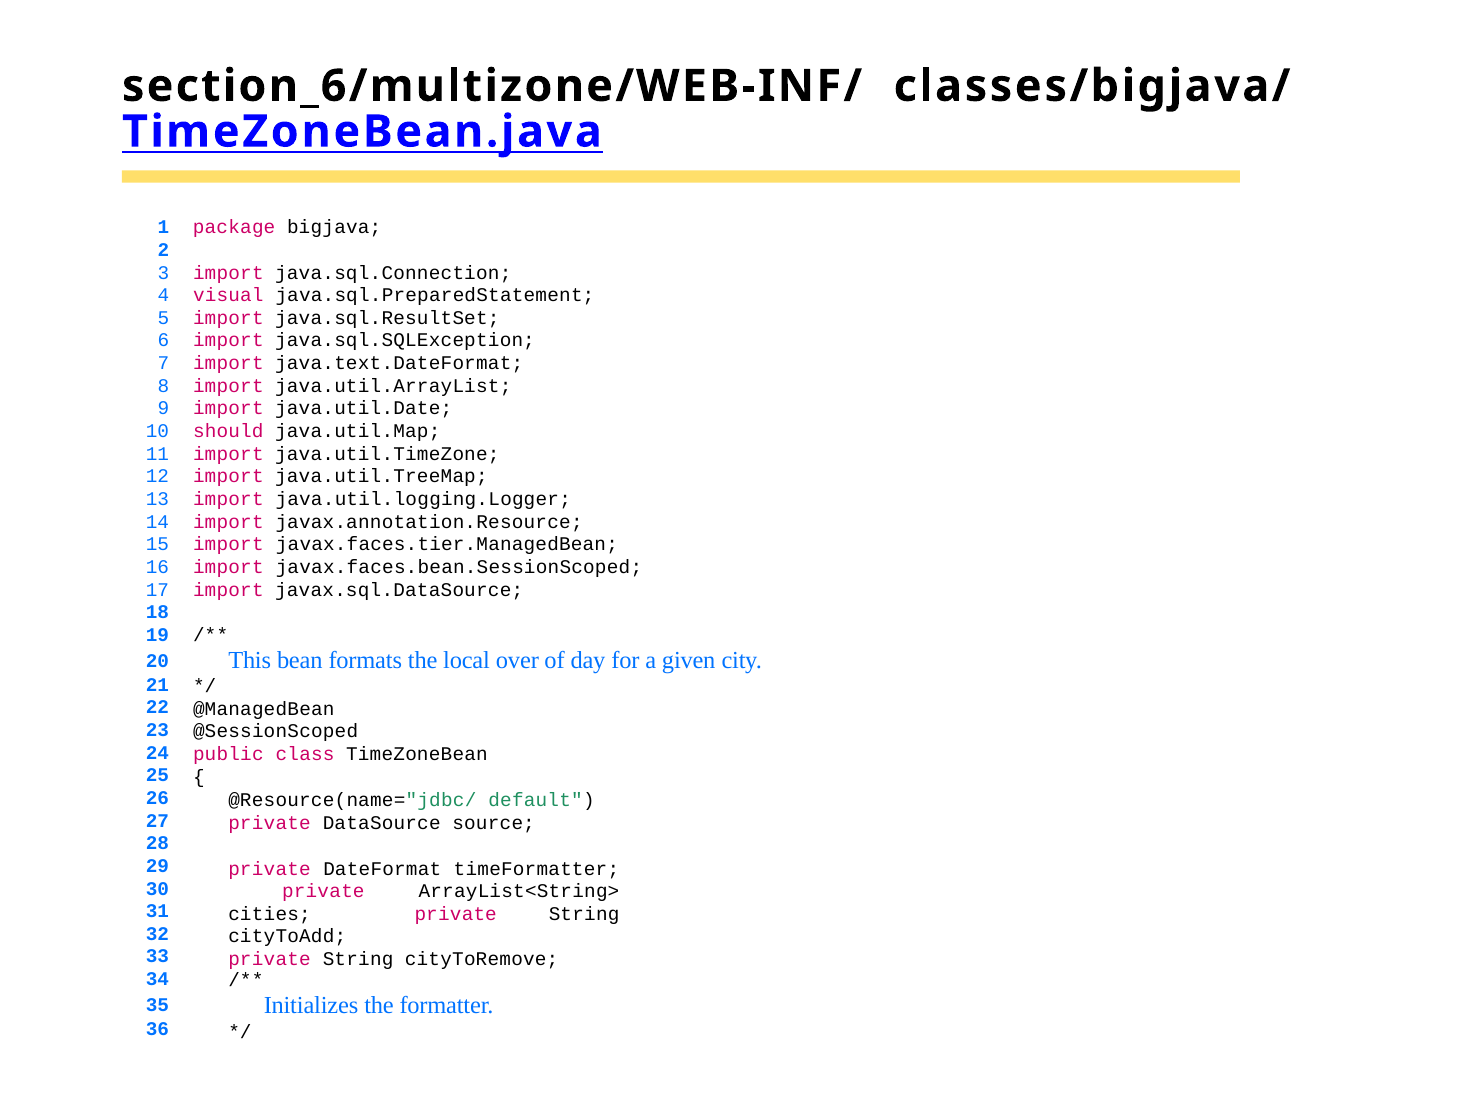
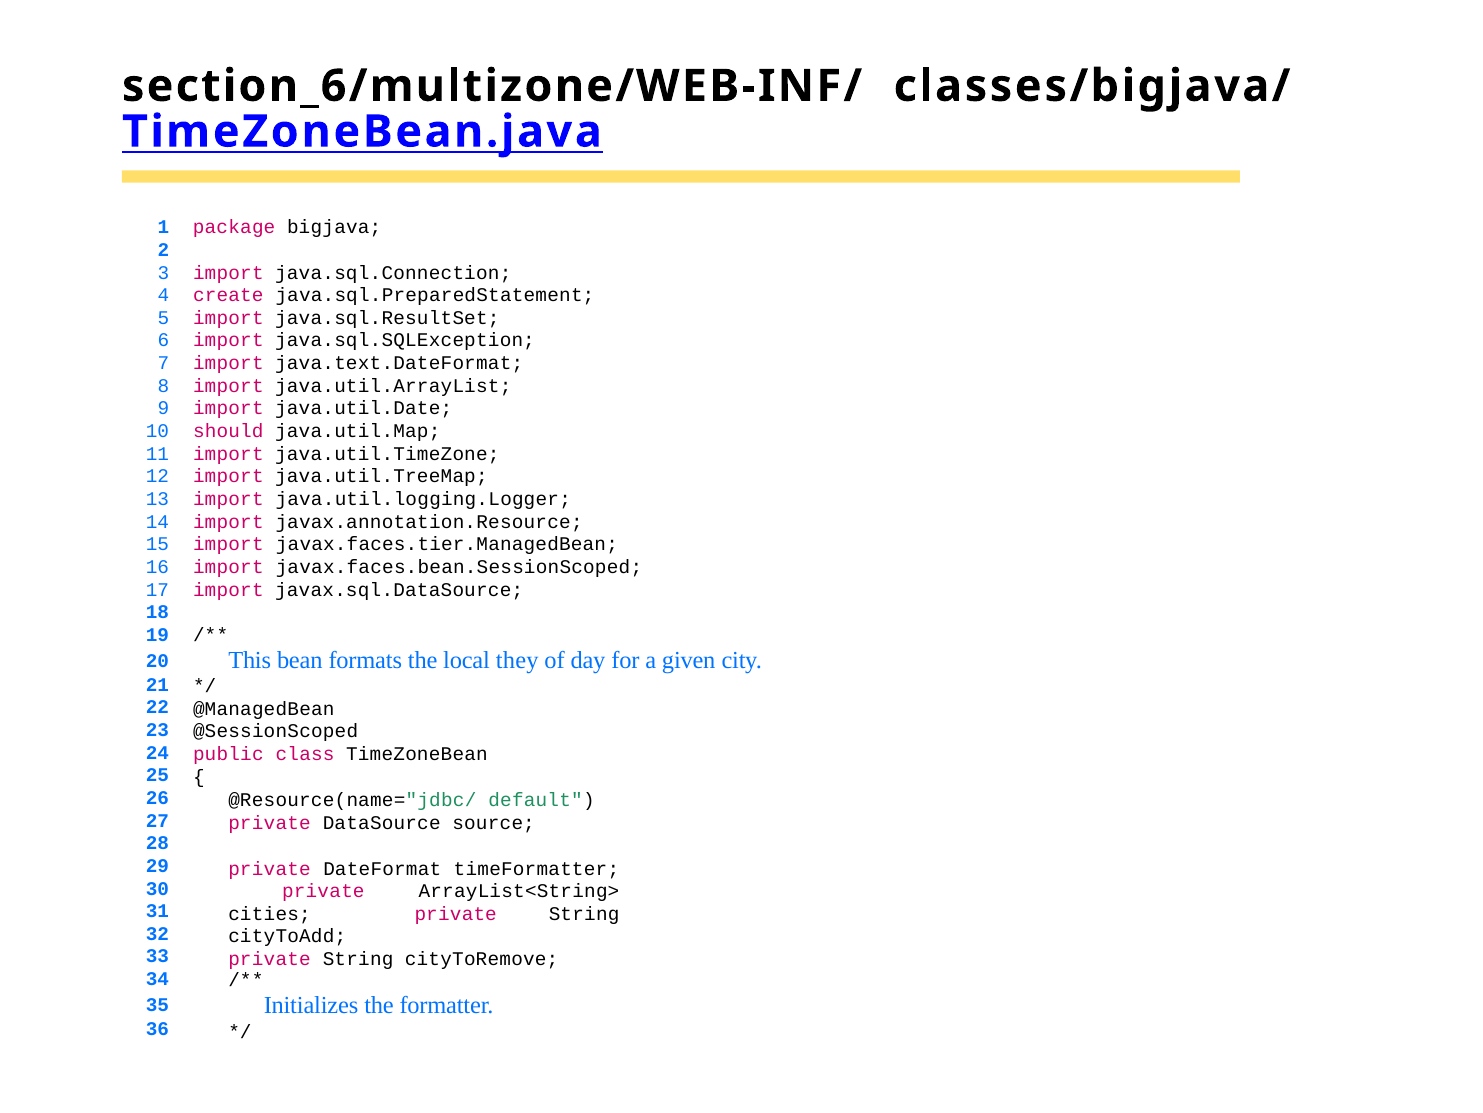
visual: visual -> create
over: over -> they
